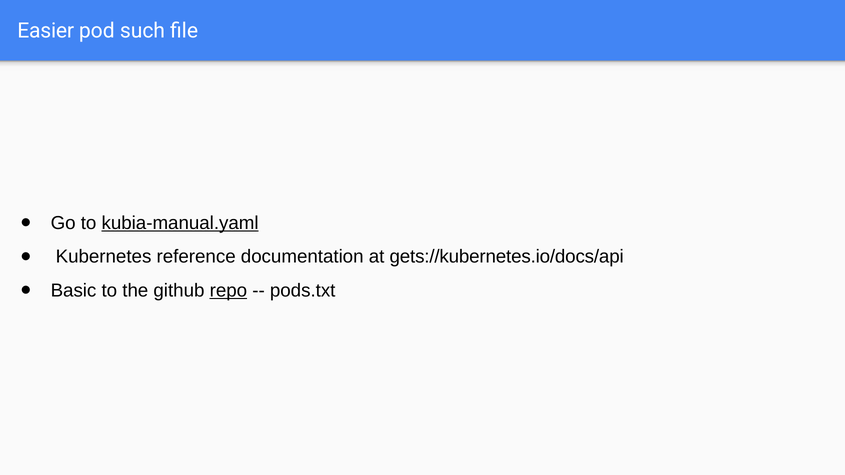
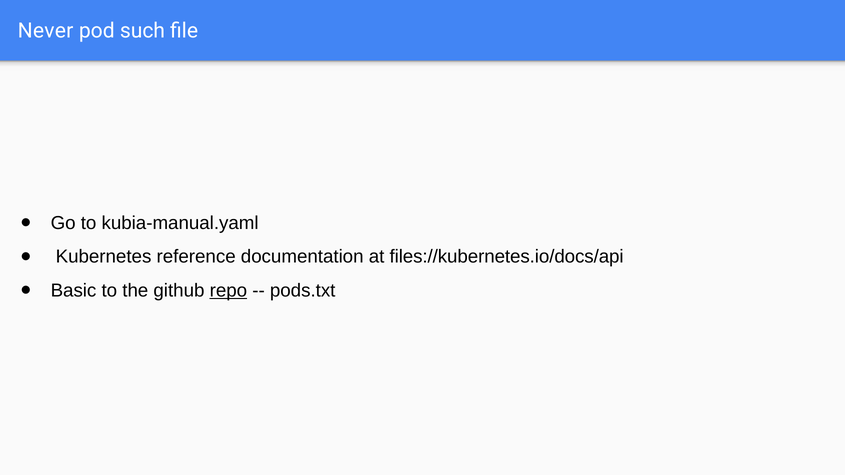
Easier: Easier -> Never
kubia-manual.yaml underline: present -> none
gets://kubernetes.io/docs/api: gets://kubernetes.io/docs/api -> files://kubernetes.io/docs/api
